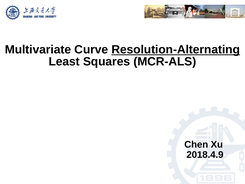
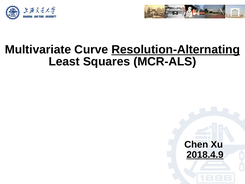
2018.4.9 underline: none -> present
